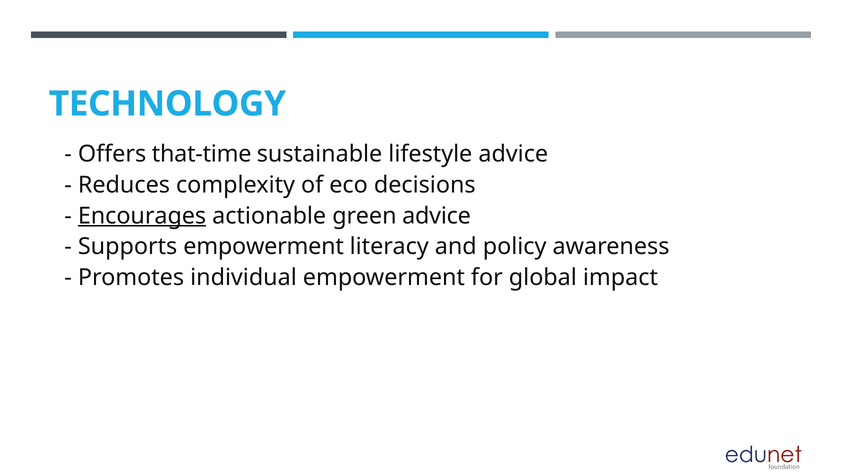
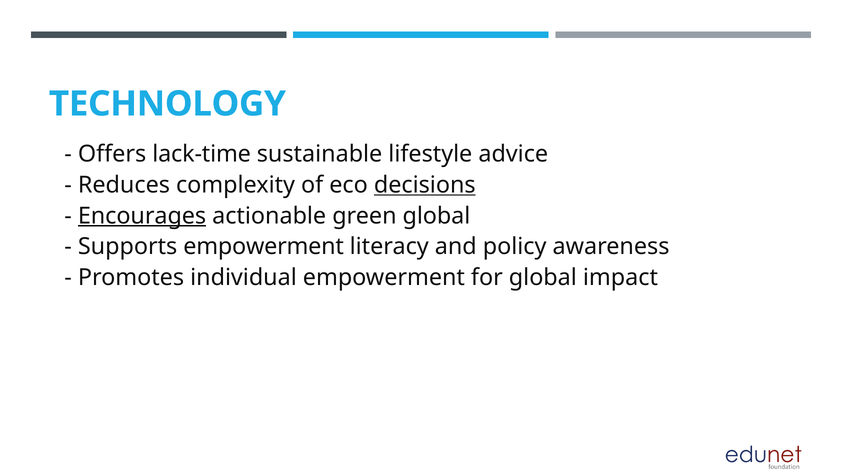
that-time: that-time -> lack-time
decisions underline: none -> present
green advice: advice -> global
